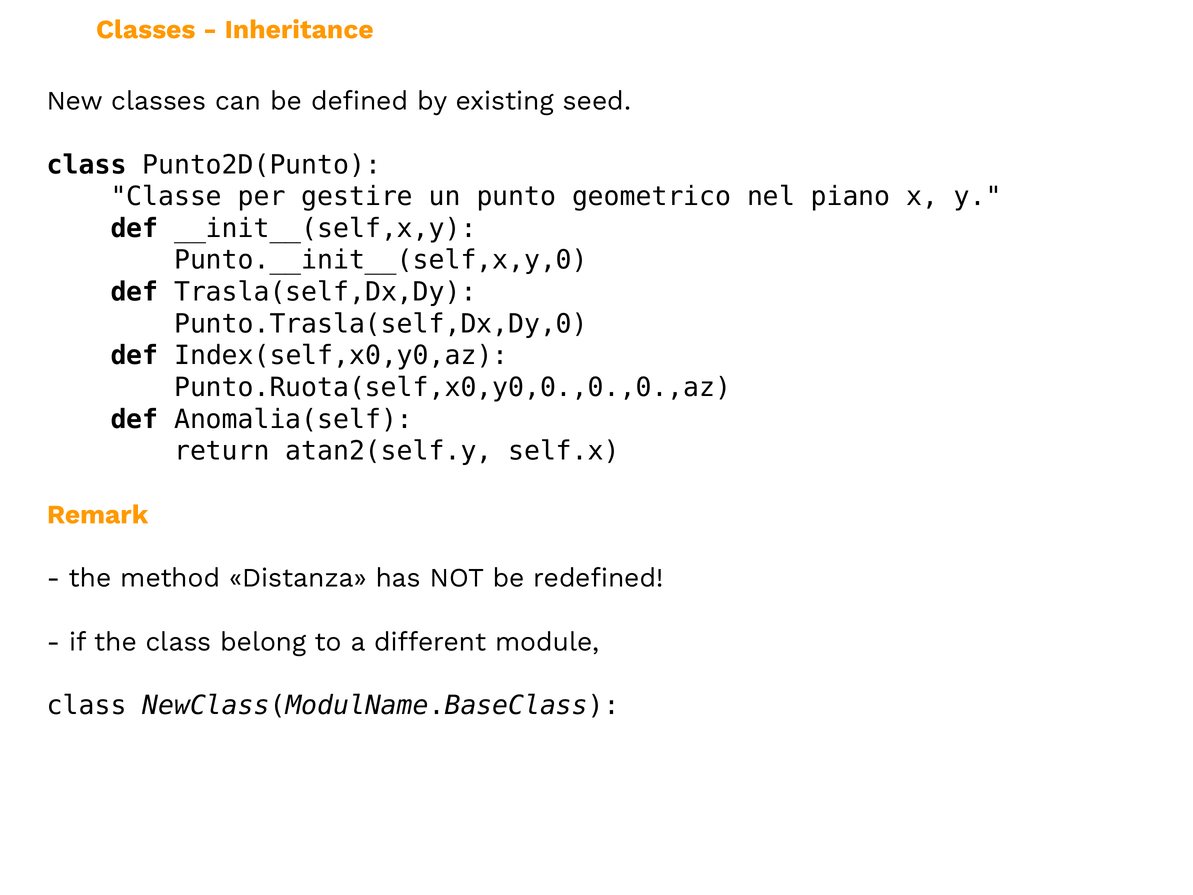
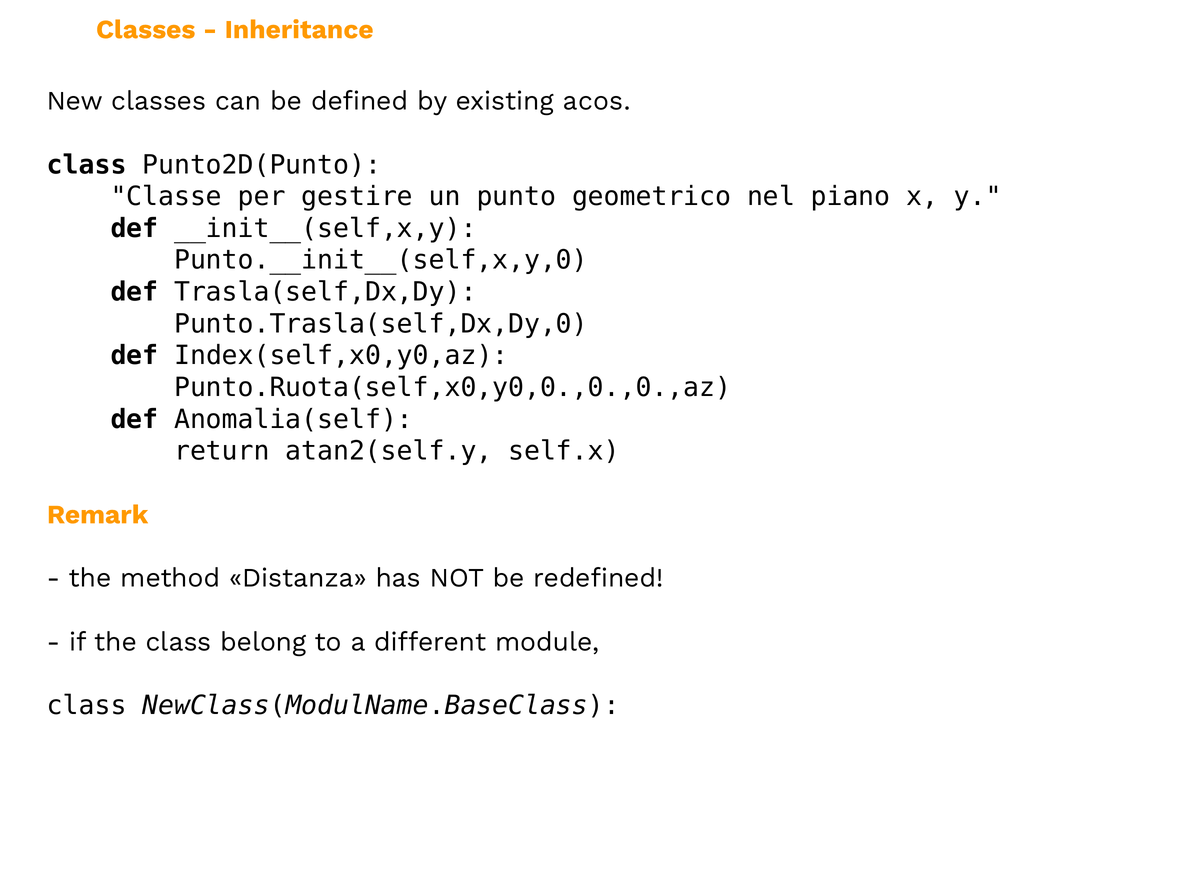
seed: seed -> acos
